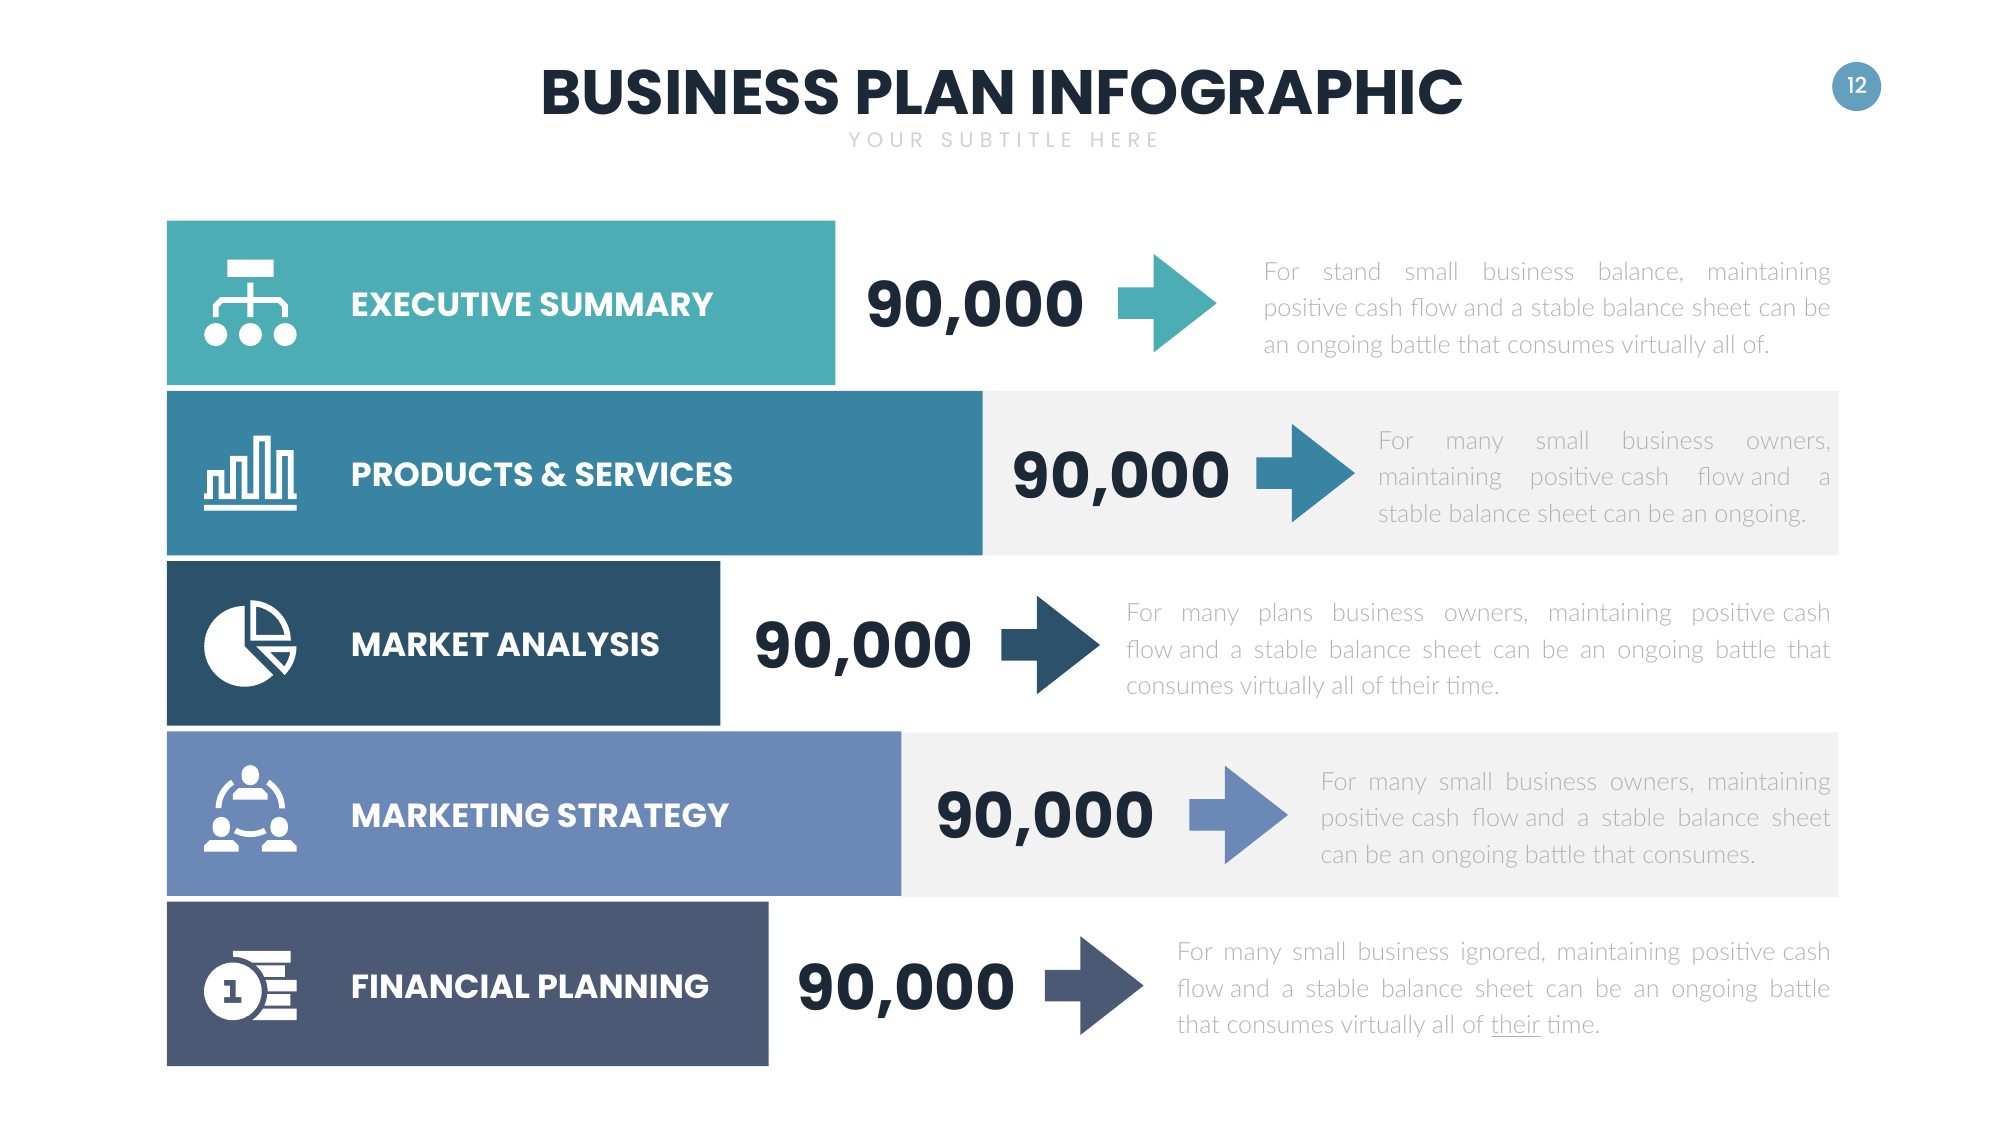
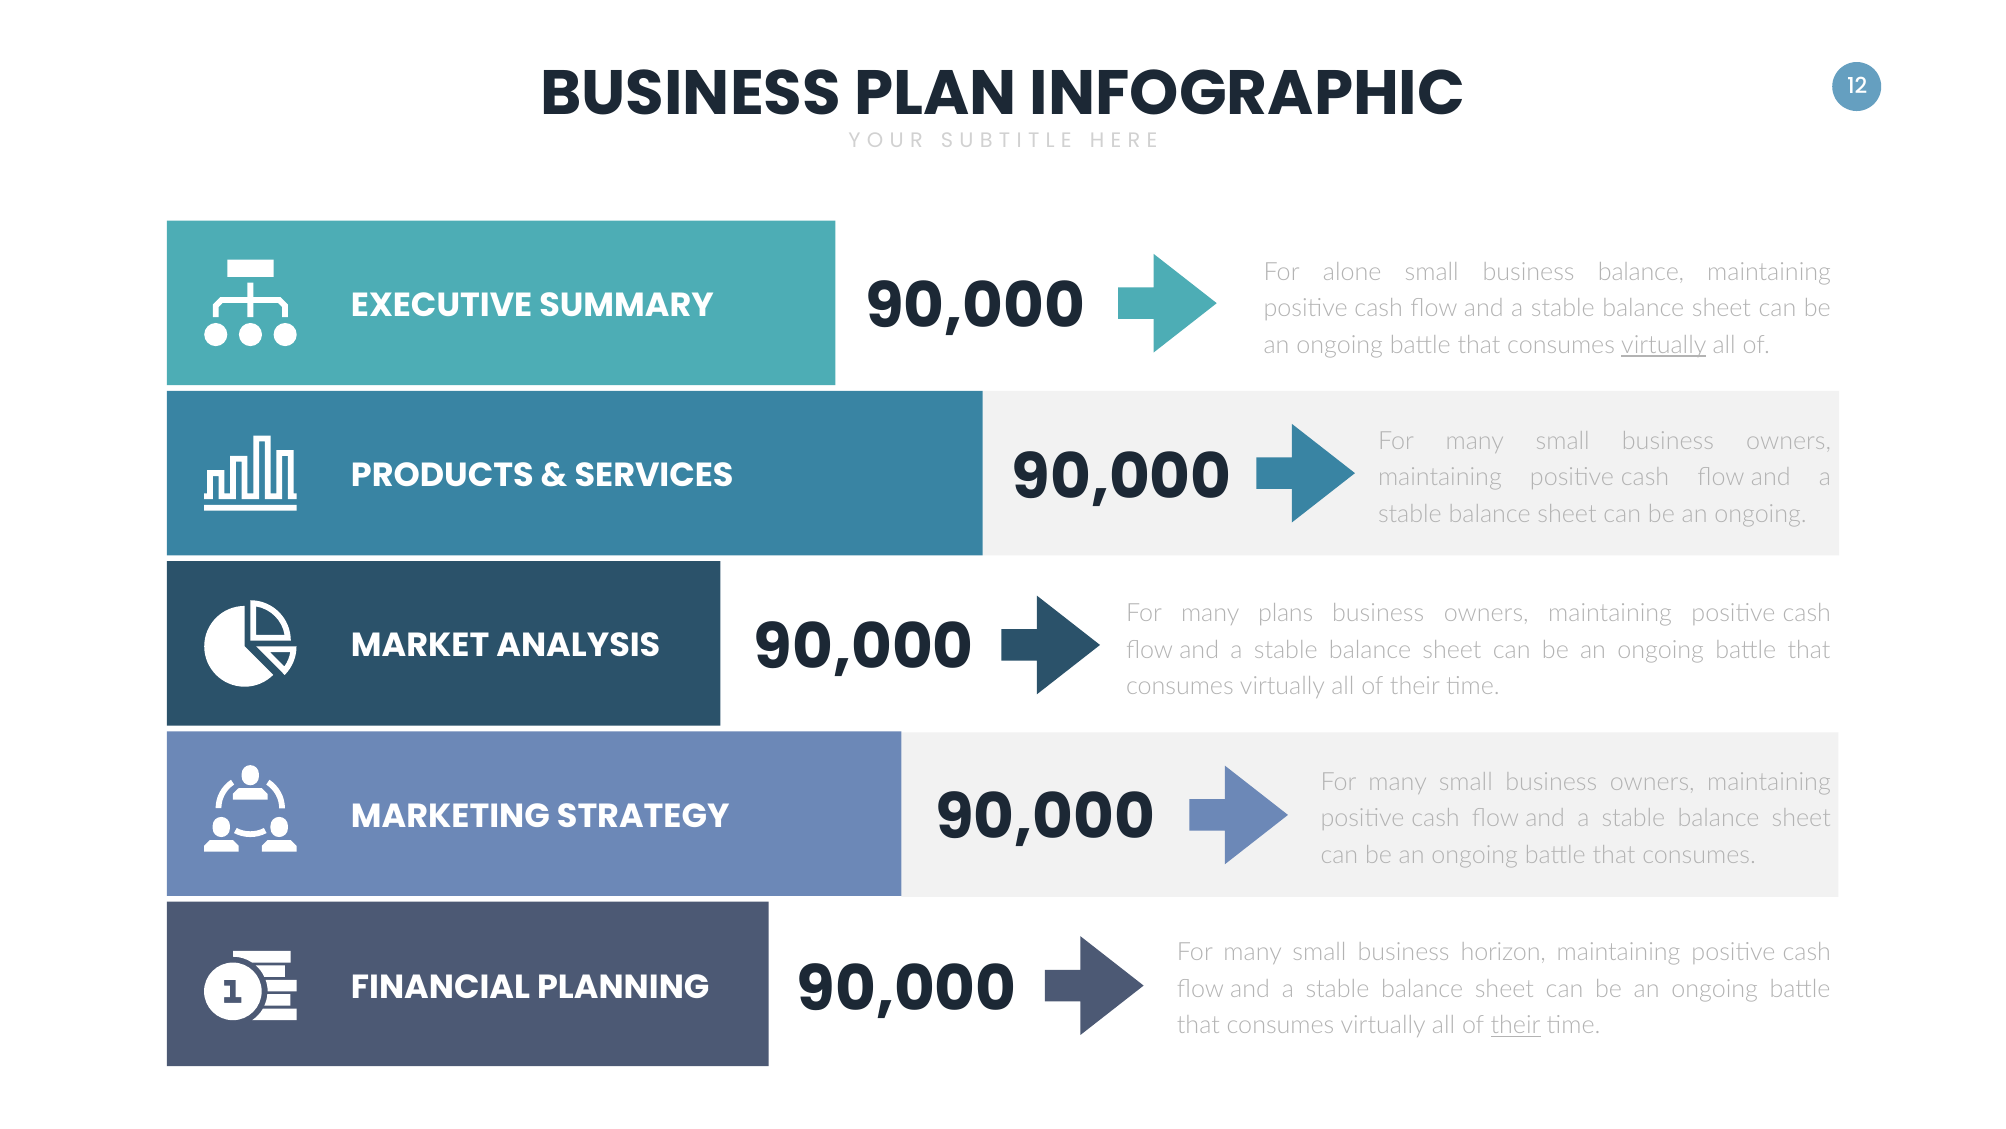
stand: stand -> alone
virtually at (1664, 345) underline: none -> present
ignored: ignored -> horizon
